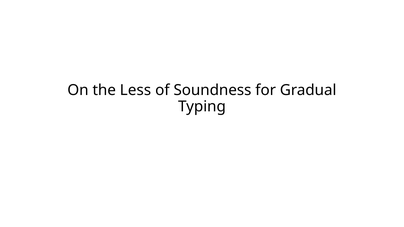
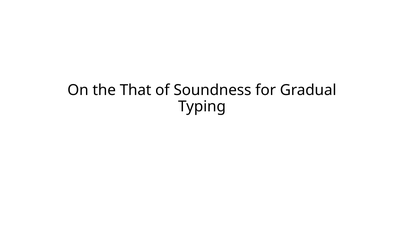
Less: Less -> That
